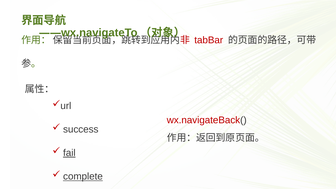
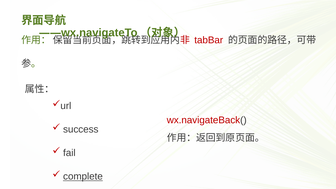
fail underline: present -> none
